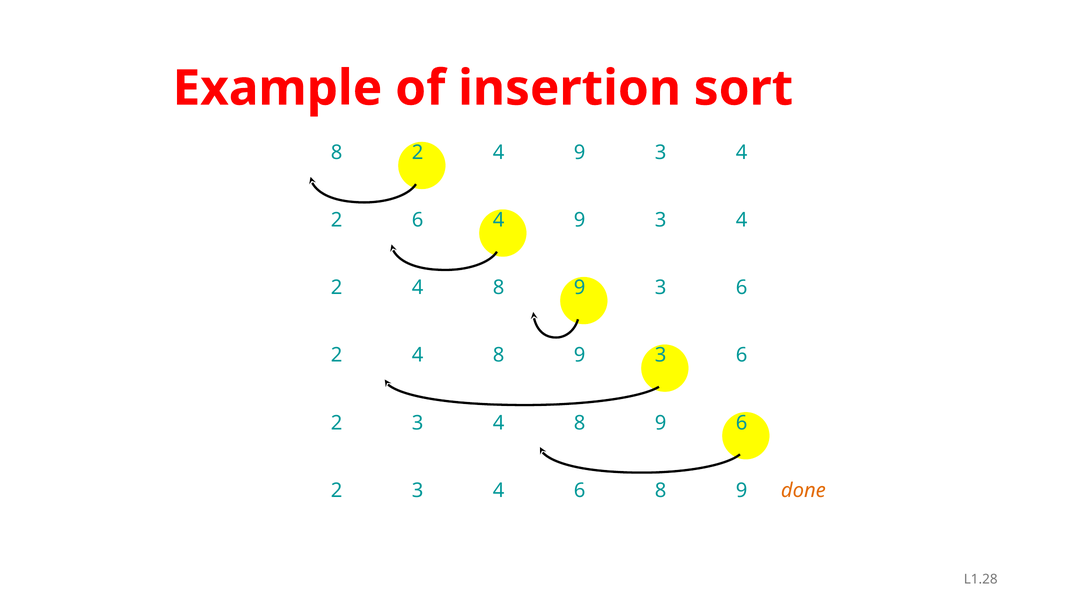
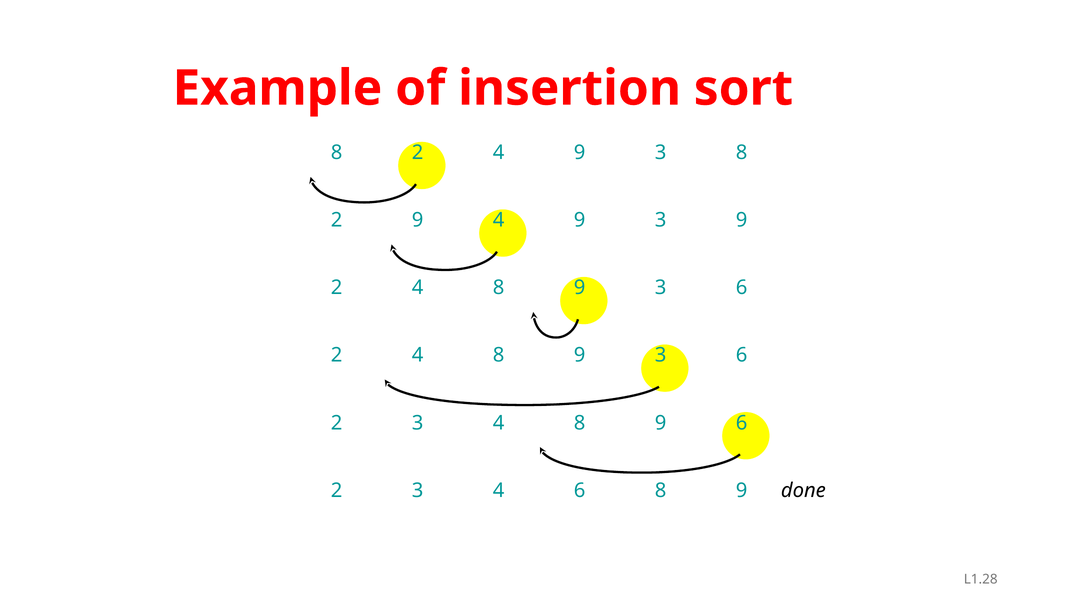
4 at (742, 153): 4 -> 8
2 6: 6 -> 9
4 at (742, 220): 4 -> 9
done colour: orange -> black
